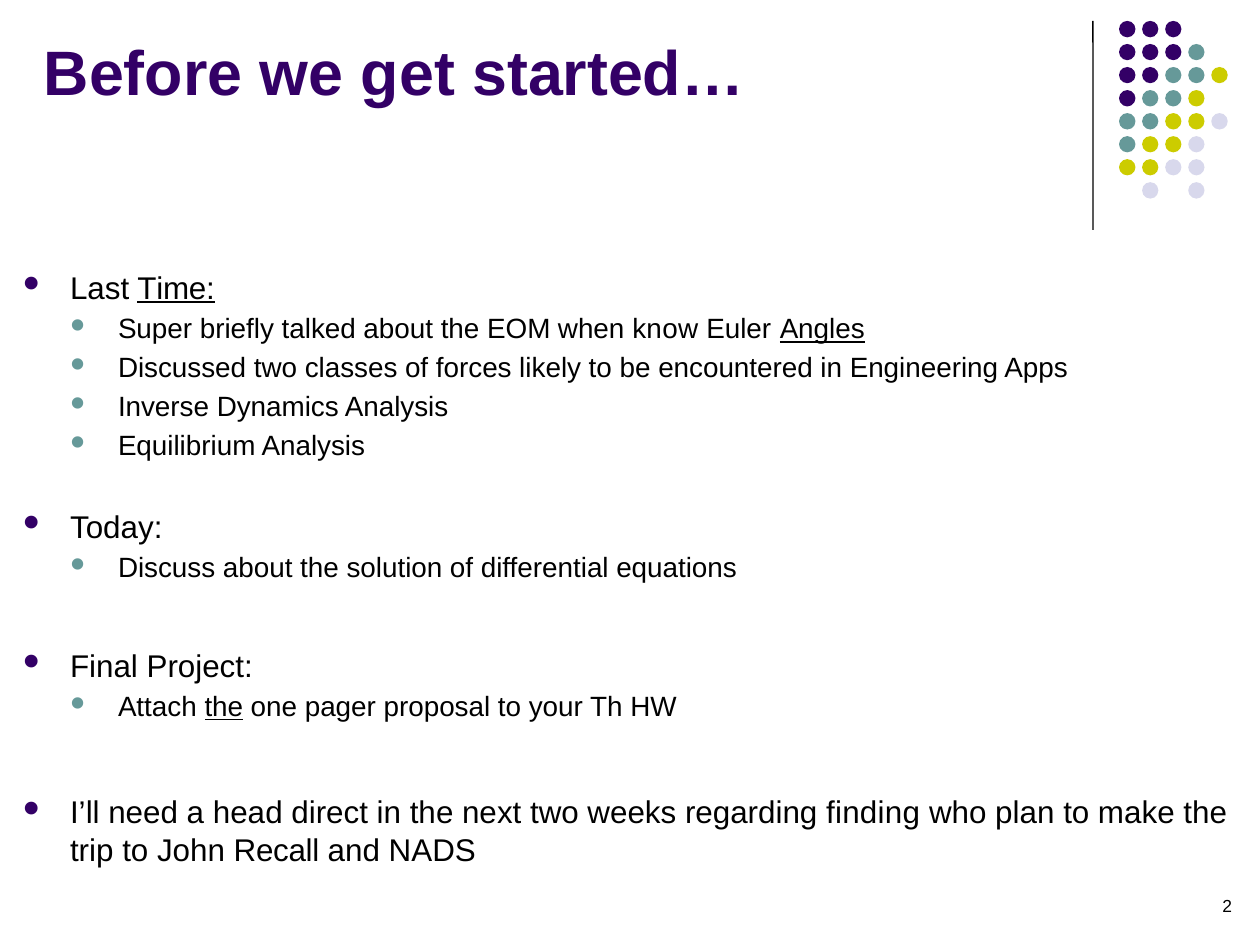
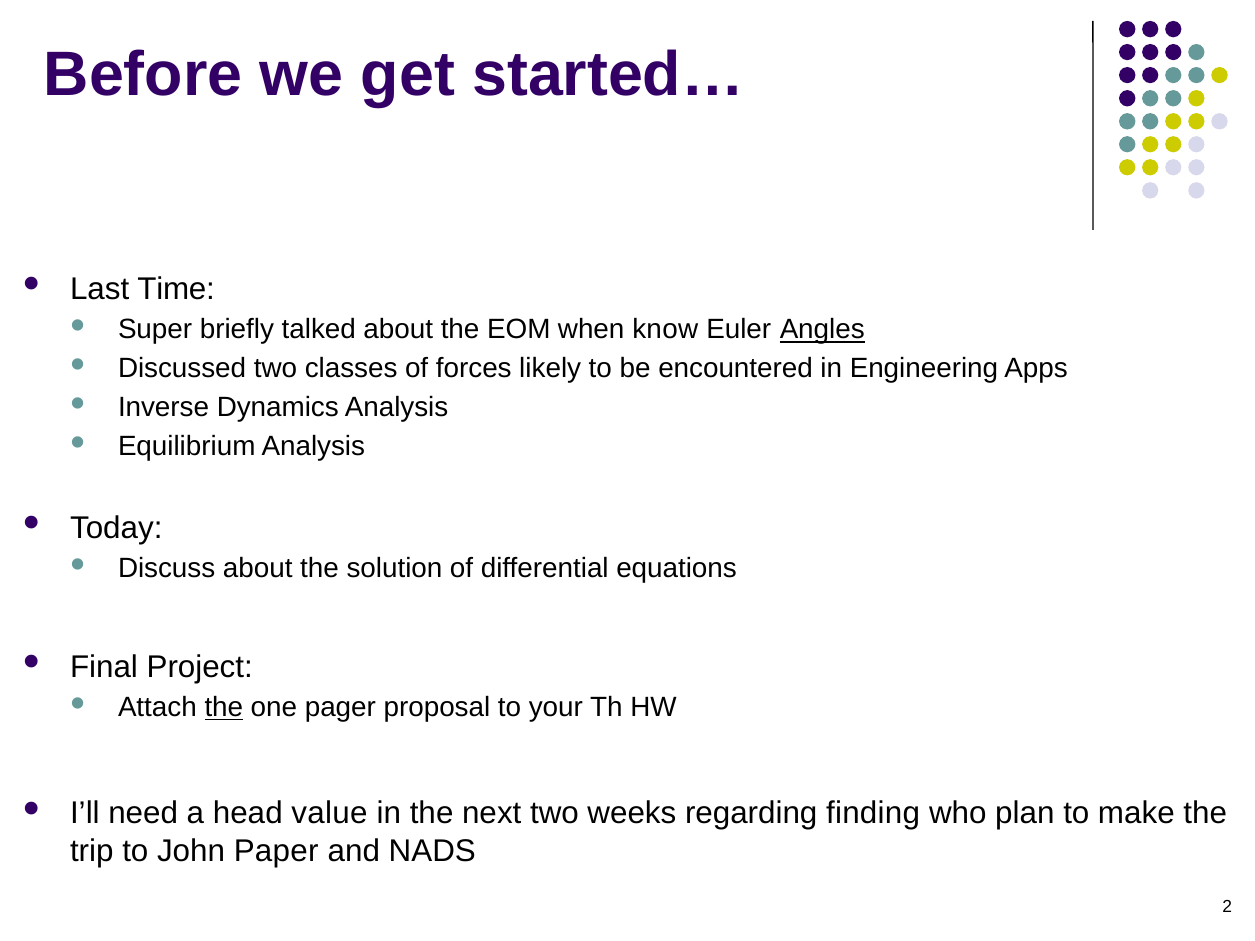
Time underline: present -> none
direct: direct -> value
Recall: Recall -> Paper
